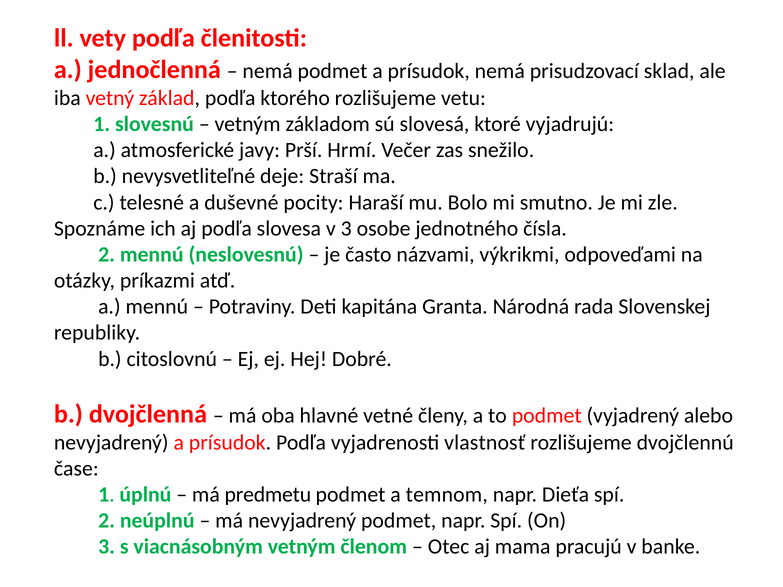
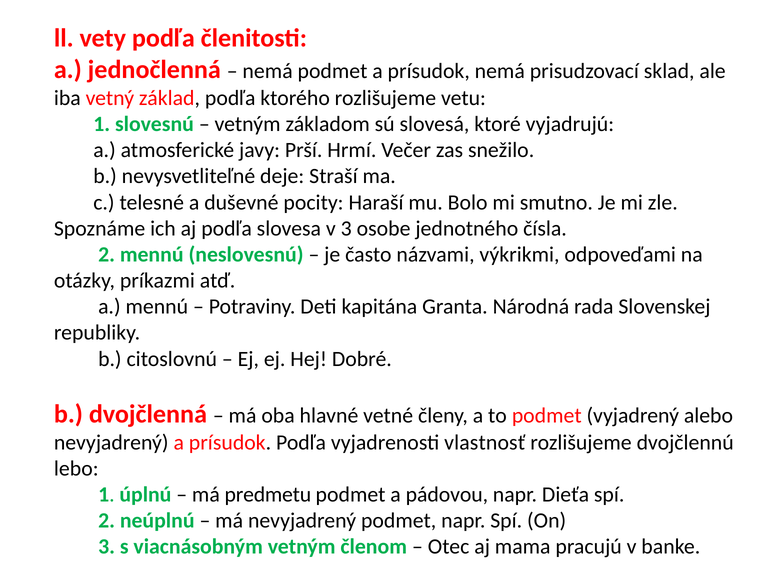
čase: čase -> lebo
temnom: temnom -> pádovou
